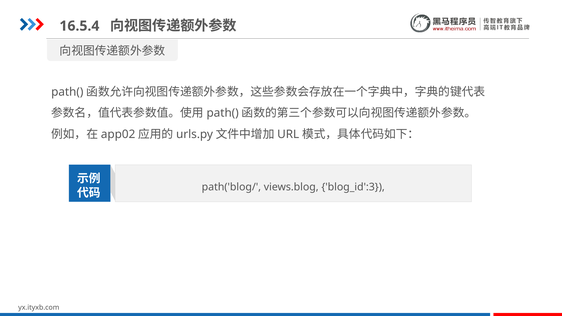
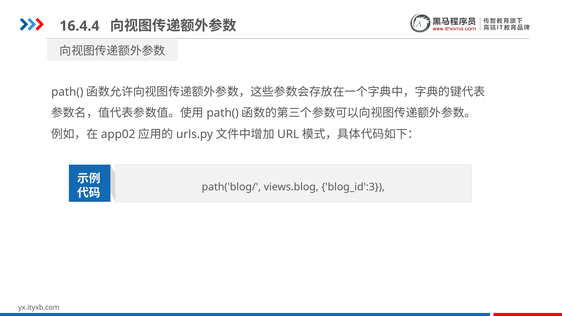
16.5.4: 16.5.4 -> 16.4.4
